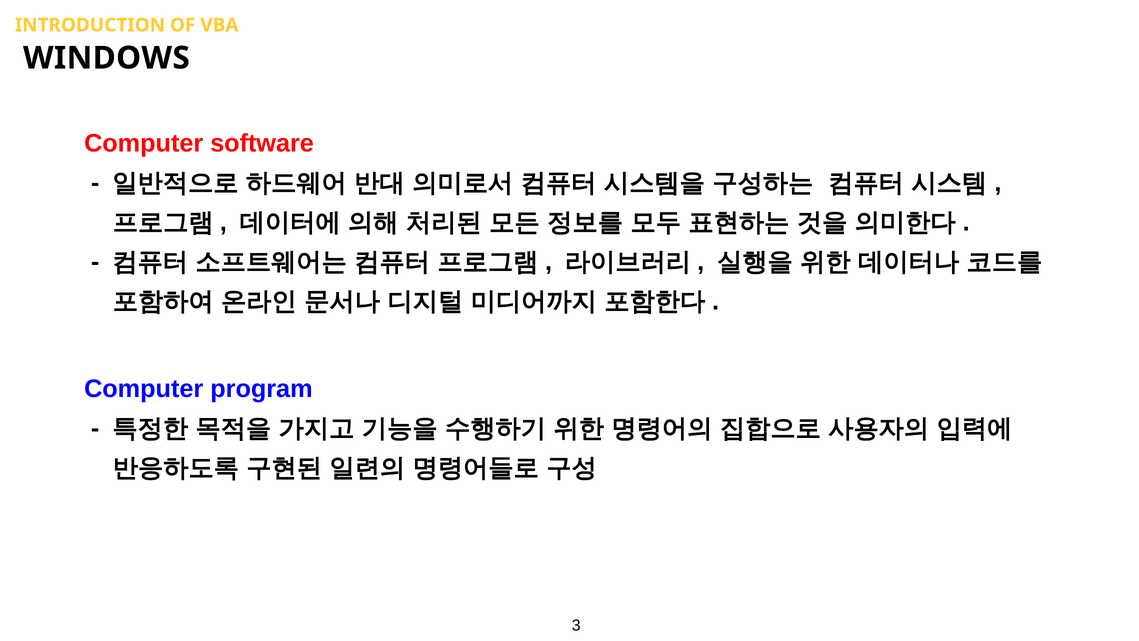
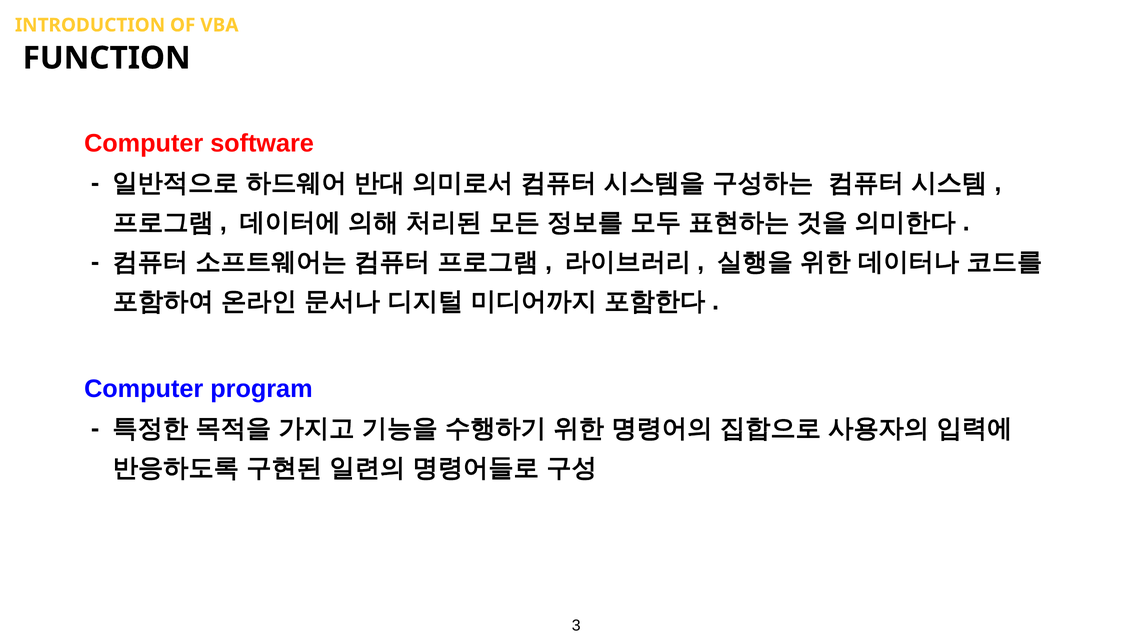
WINDOWS: WINDOWS -> FUNCTION
